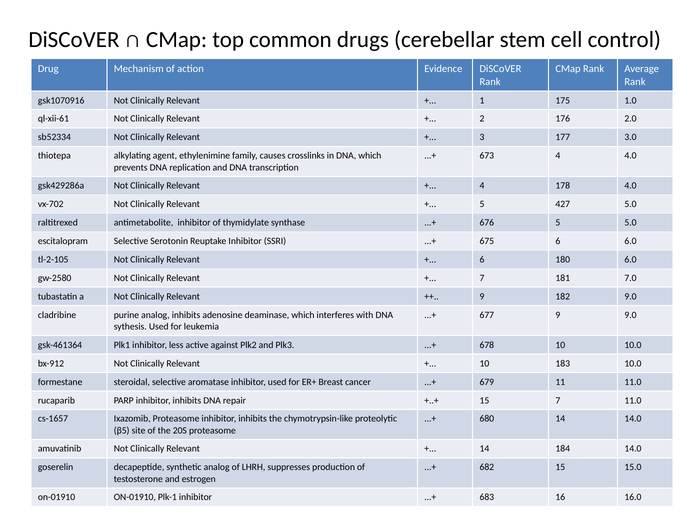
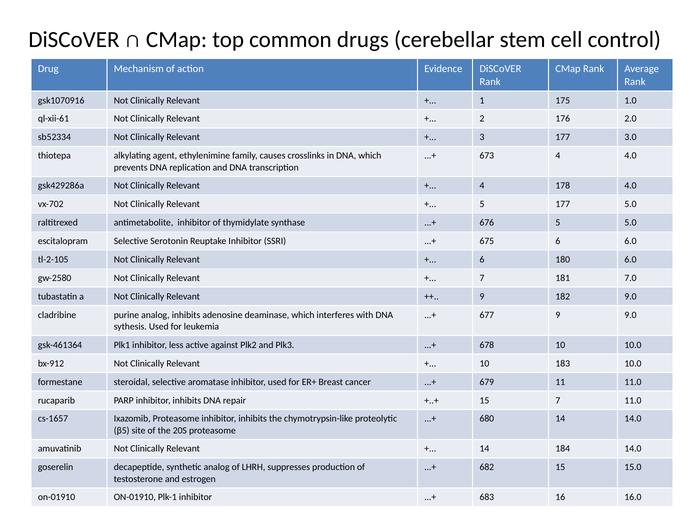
5 427: 427 -> 177
